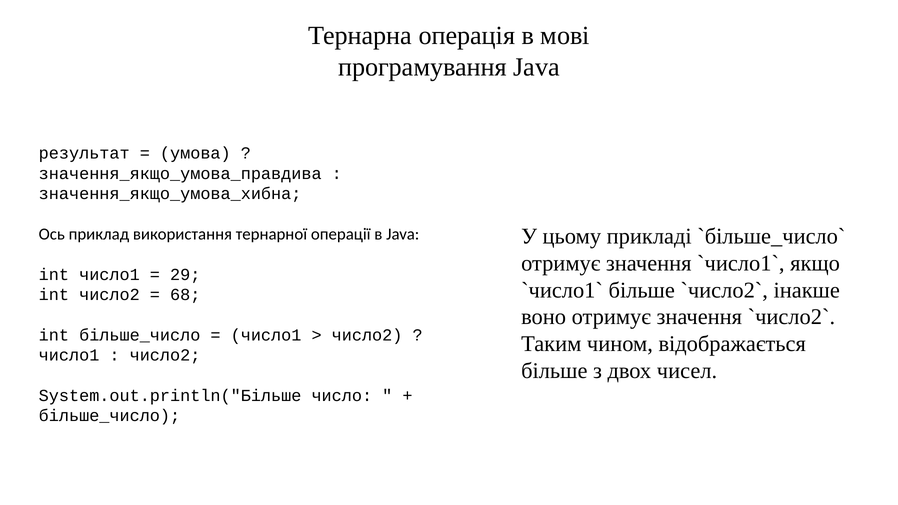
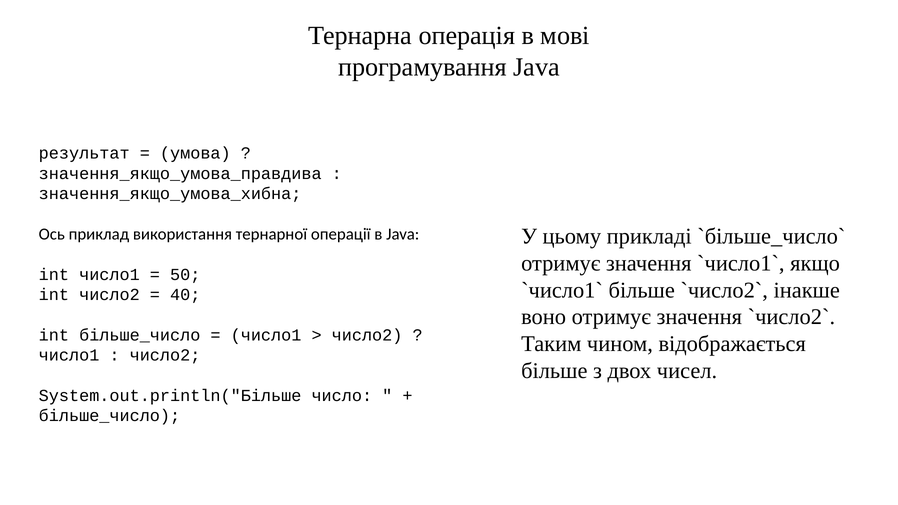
29: 29 -> 50
68: 68 -> 40
